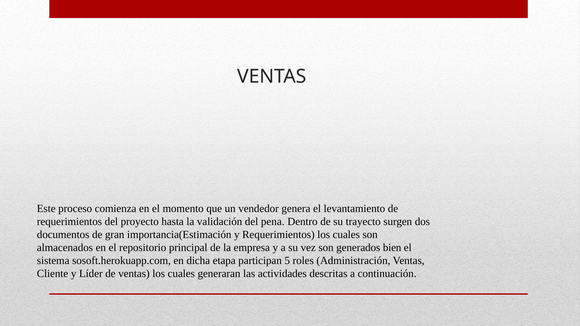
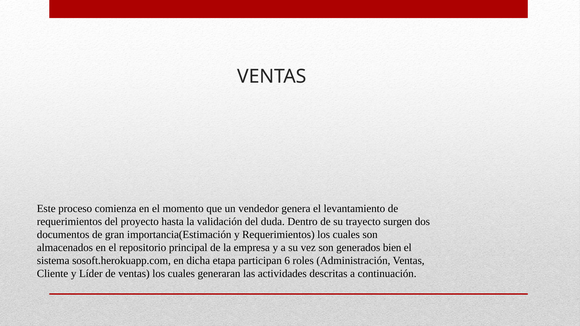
pena: pena -> duda
5: 5 -> 6
